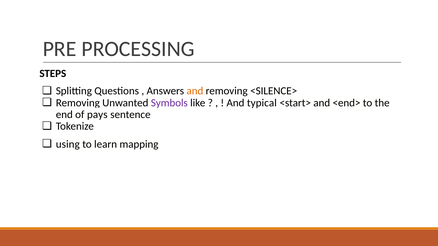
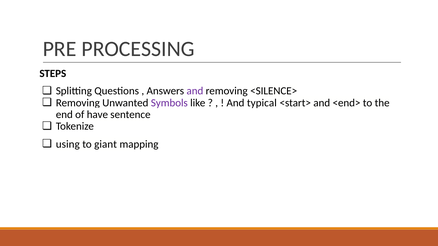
and at (195, 91) colour: orange -> purple
pays: pays -> have
learn: learn -> giant
